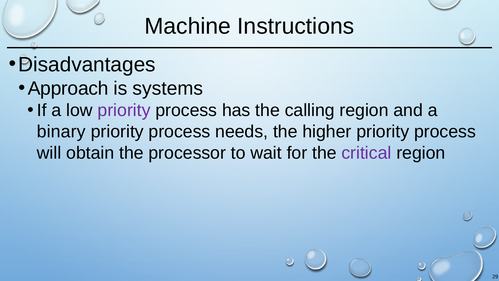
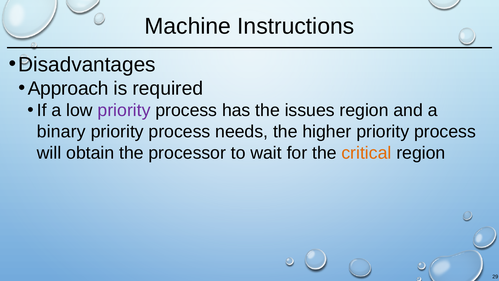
systems: systems -> required
calling: calling -> issues
critical colour: purple -> orange
